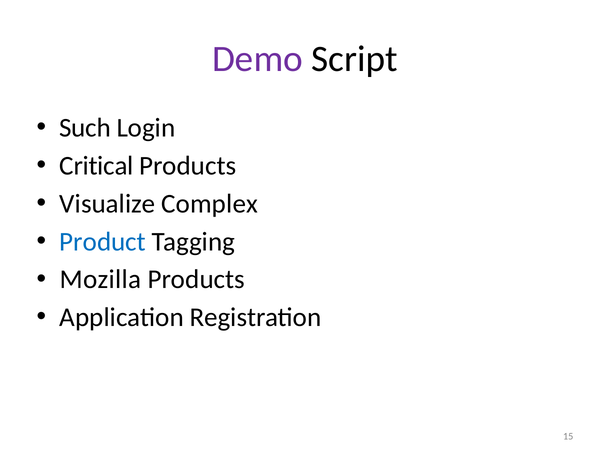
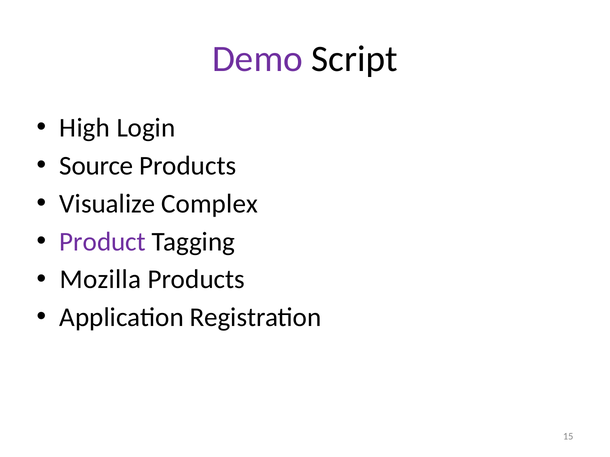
Such: Such -> High
Critical: Critical -> Source
Product colour: blue -> purple
